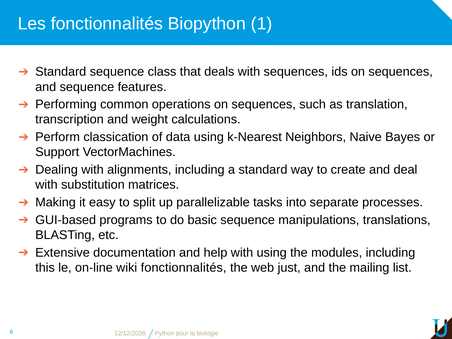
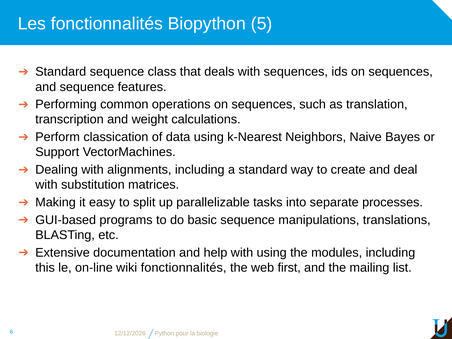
1: 1 -> 5
just: just -> first
